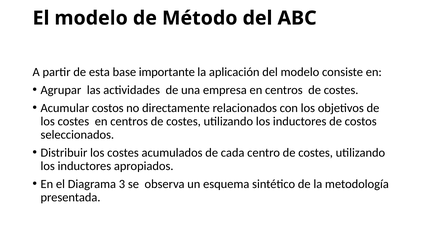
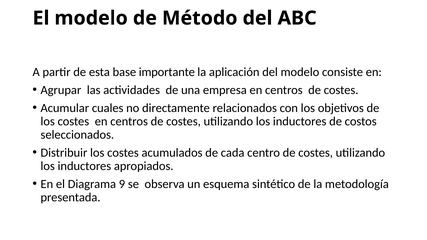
Acumular costos: costos -> cuales
3: 3 -> 9
